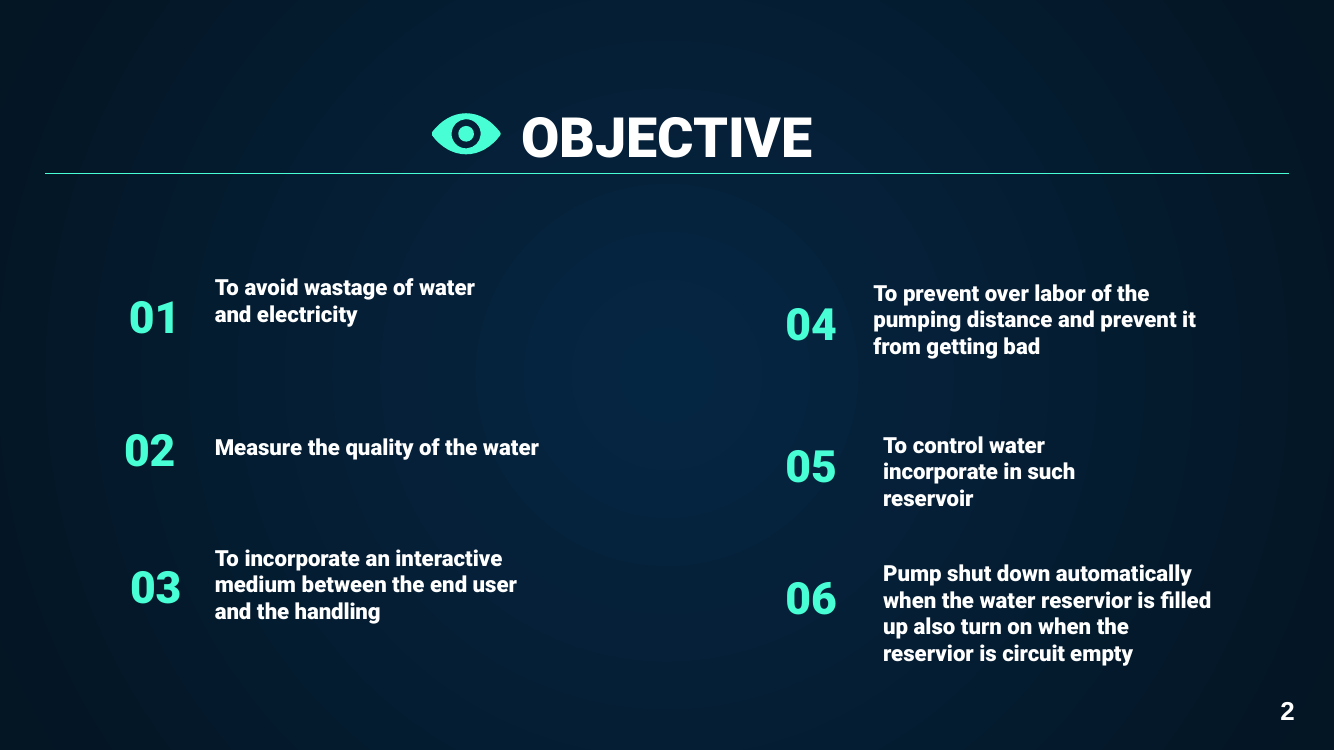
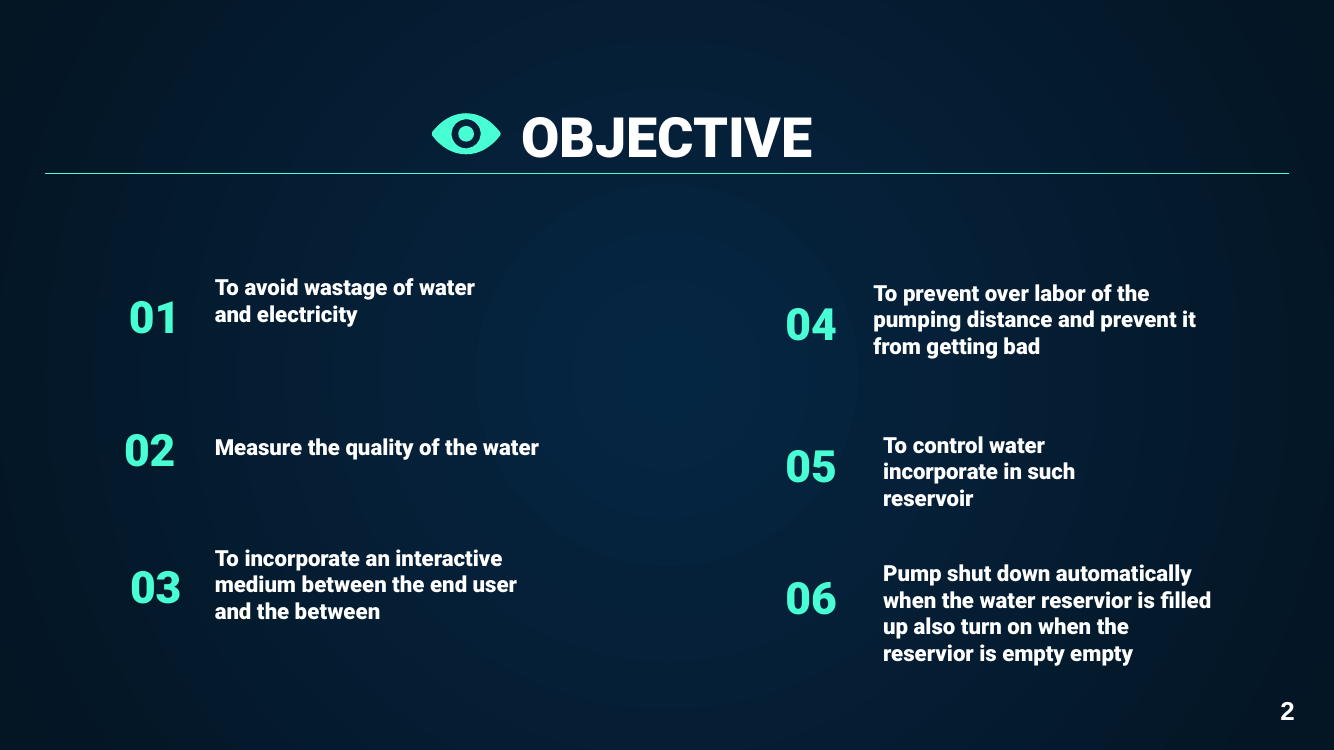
the handling: handling -> between
is circuit: circuit -> empty
